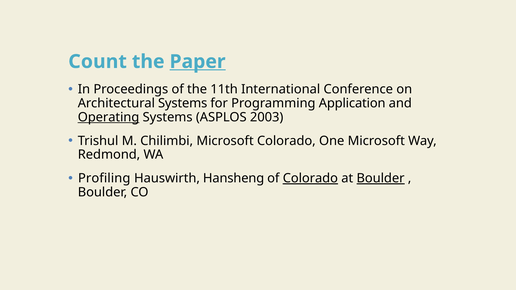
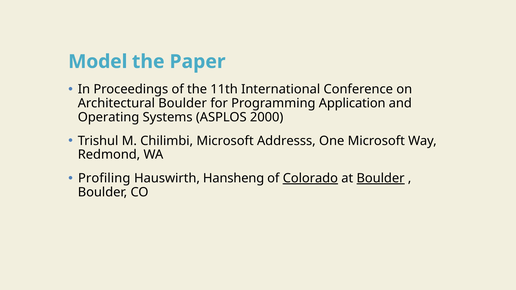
Count: Count -> Model
Paper underline: present -> none
Architectural Systems: Systems -> Boulder
Operating underline: present -> none
2003: 2003 -> 2000
Microsoft Colorado: Colorado -> Addresss
